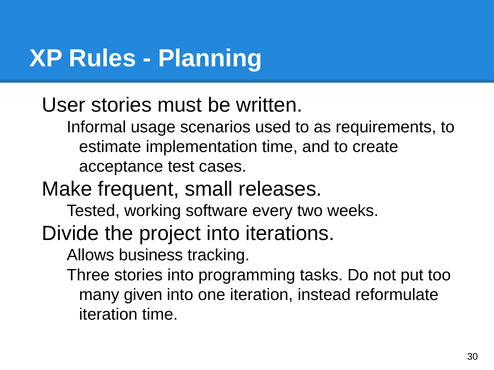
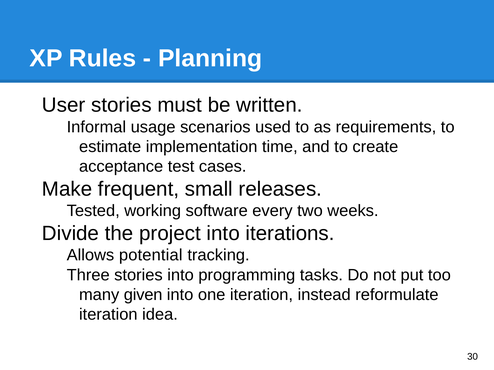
business: business -> potential
iteration time: time -> idea
